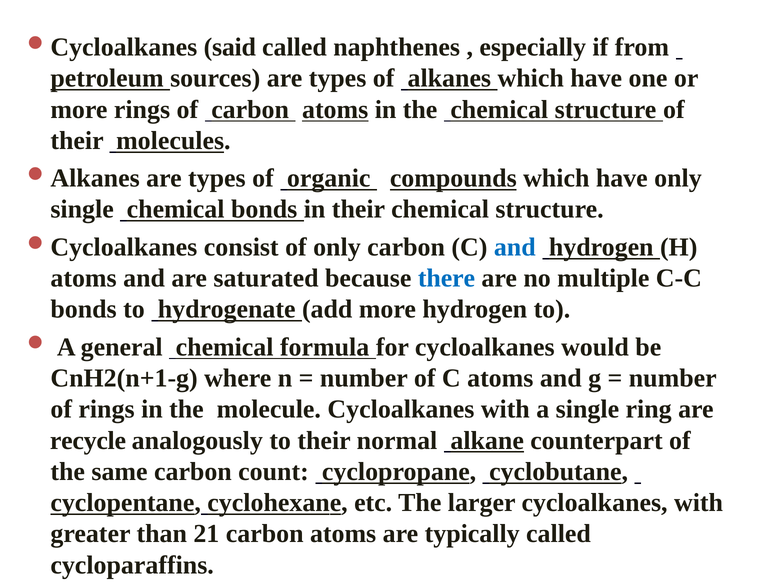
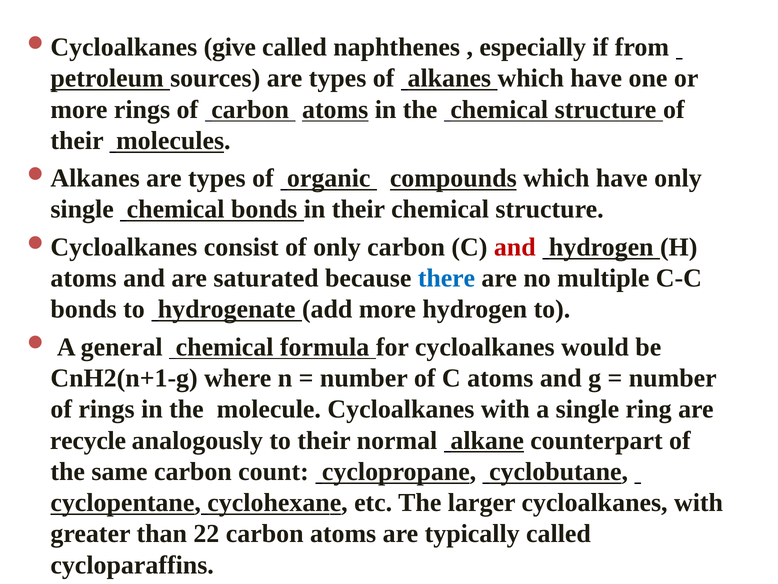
said: said -> give
and at (515, 247) colour: blue -> red
21: 21 -> 22
